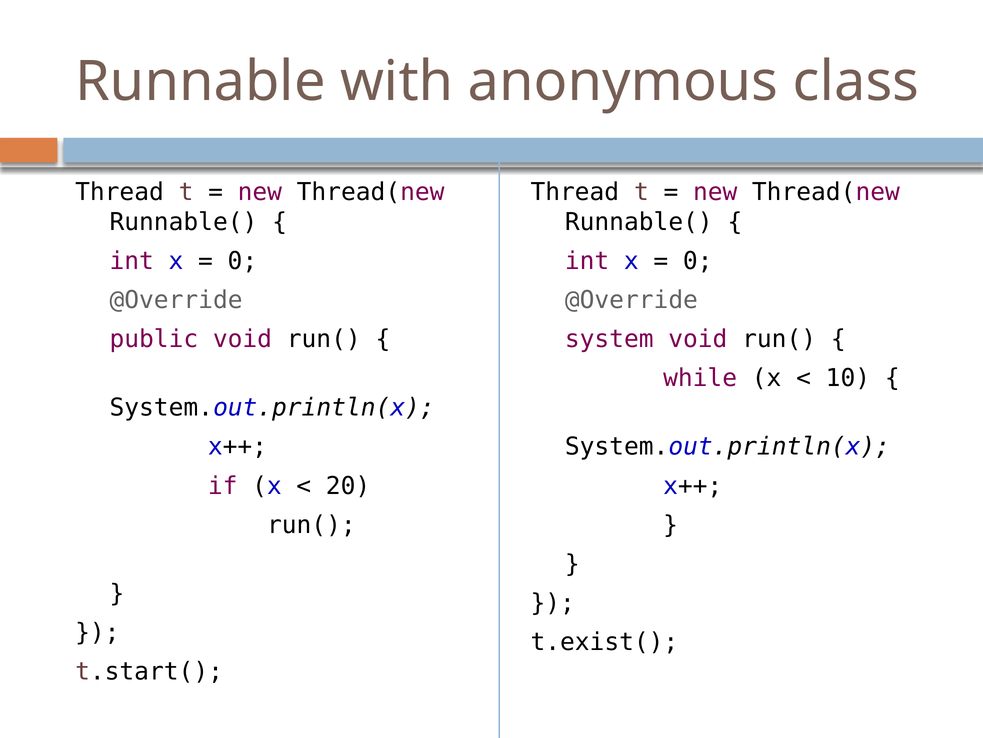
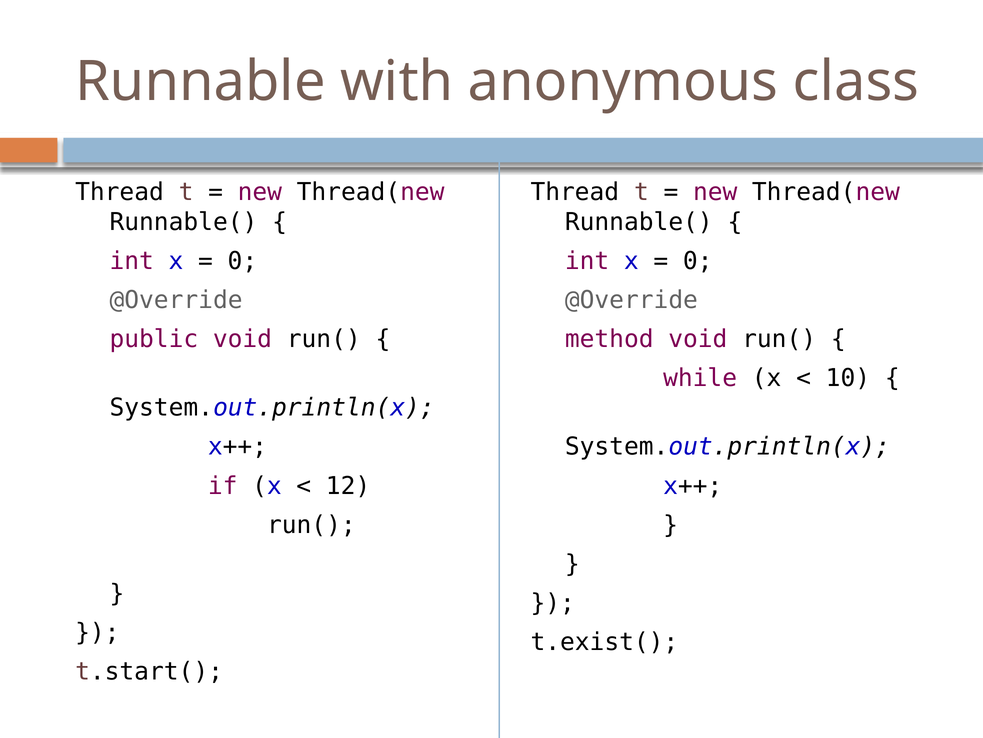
system: system -> method
20: 20 -> 12
